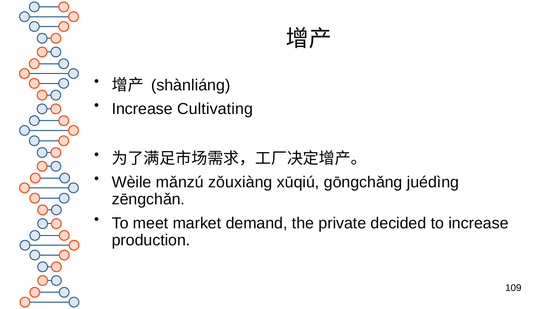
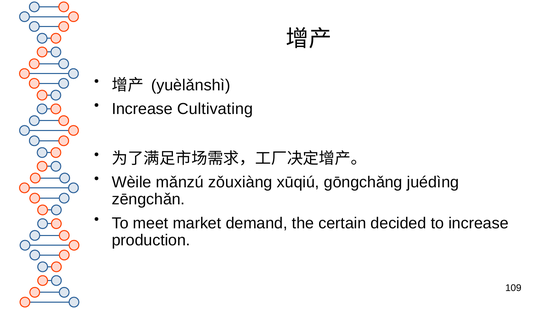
shànliáng: shànliáng -> yuèlǎnshì
private: private -> certain
